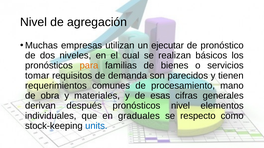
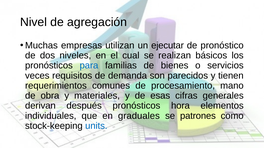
para colour: orange -> blue
tomar: tomar -> veces
pronósticos nivel: nivel -> hora
respecto: respecto -> patrones
